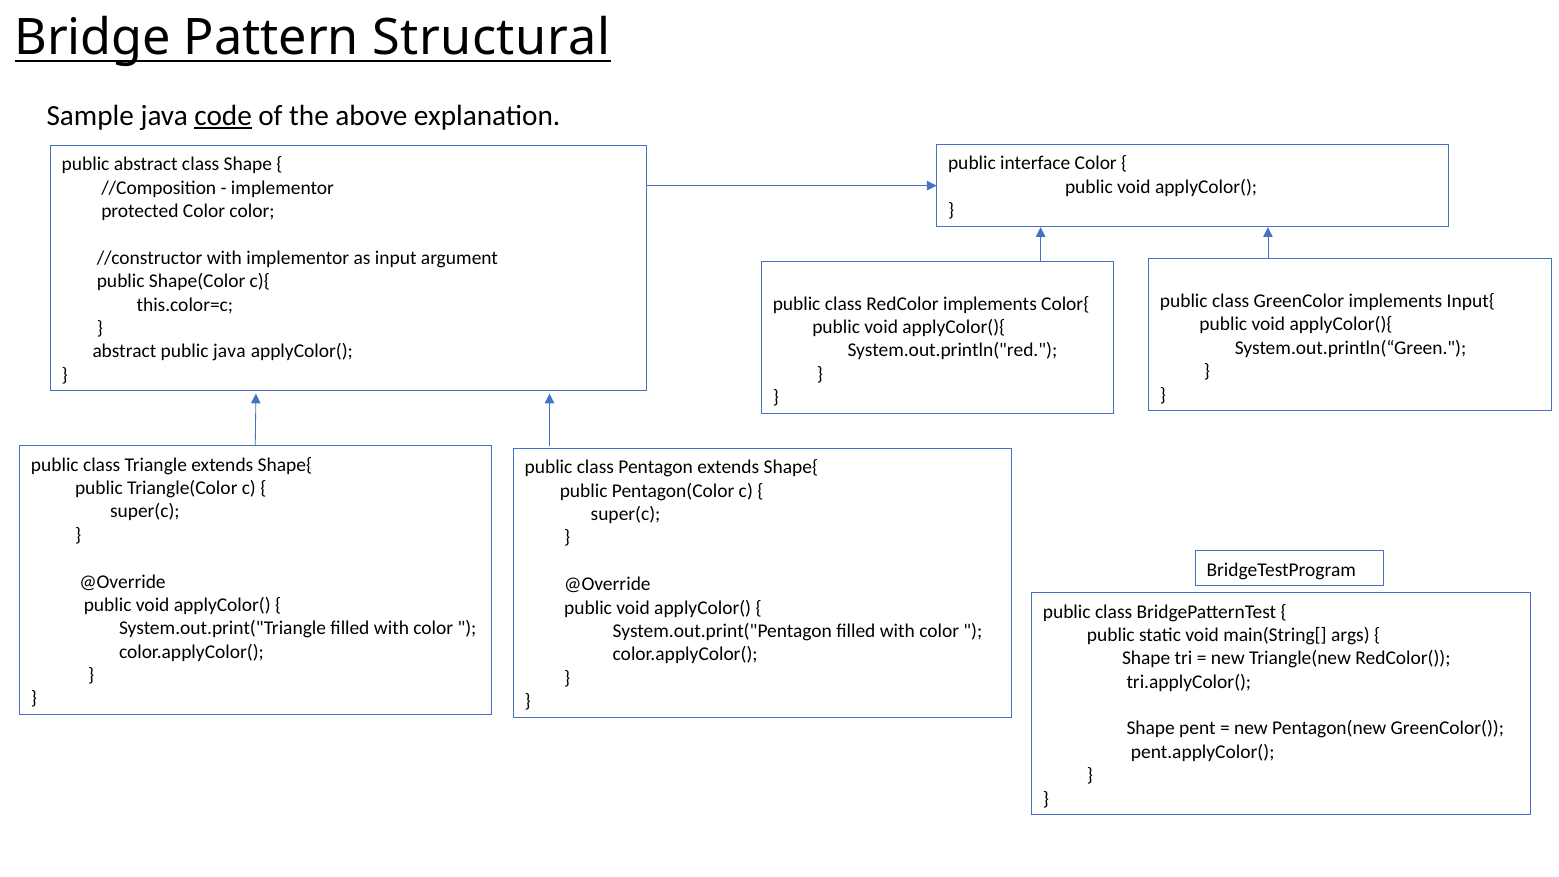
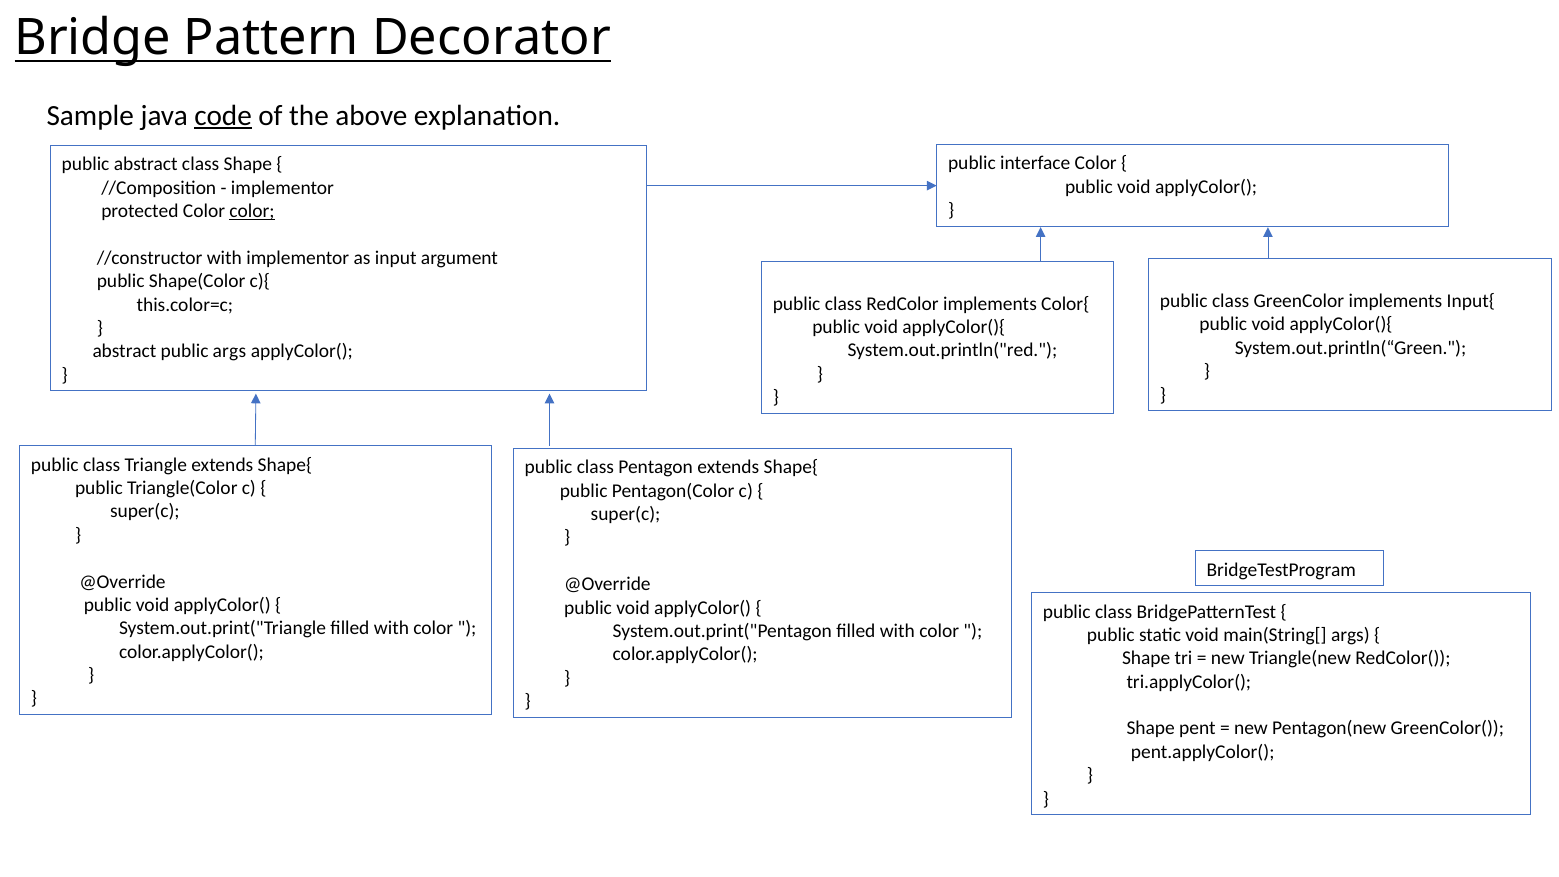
Structural: Structural -> Decorator
color at (252, 211) underline: none -> present
public java: java -> args
